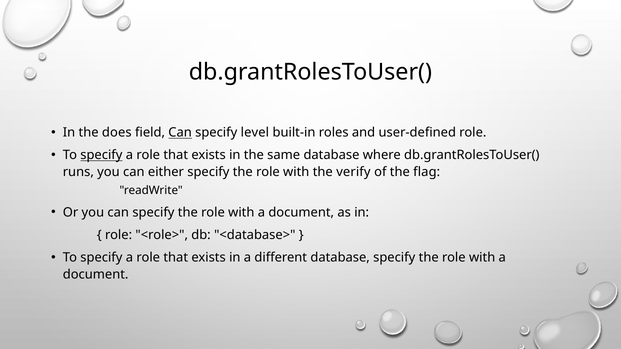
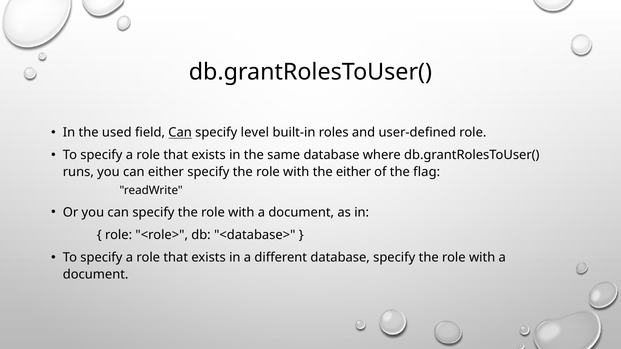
does: does -> used
specify at (101, 155) underline: present -> none
the verify: verify -> either
